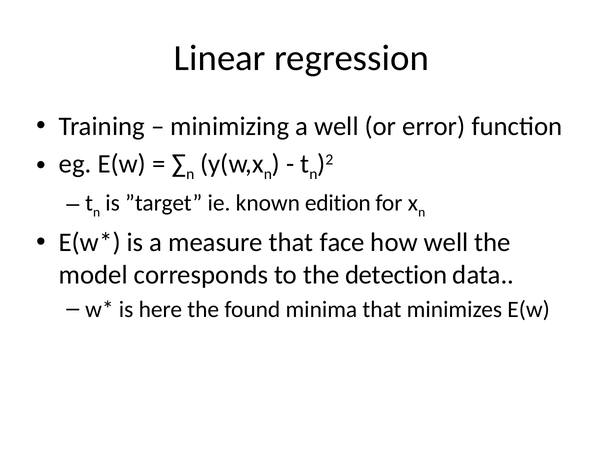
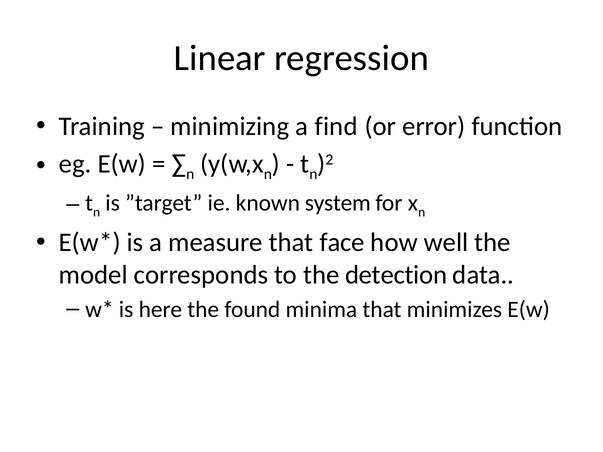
a well: well -> find
edition: edition -> system
